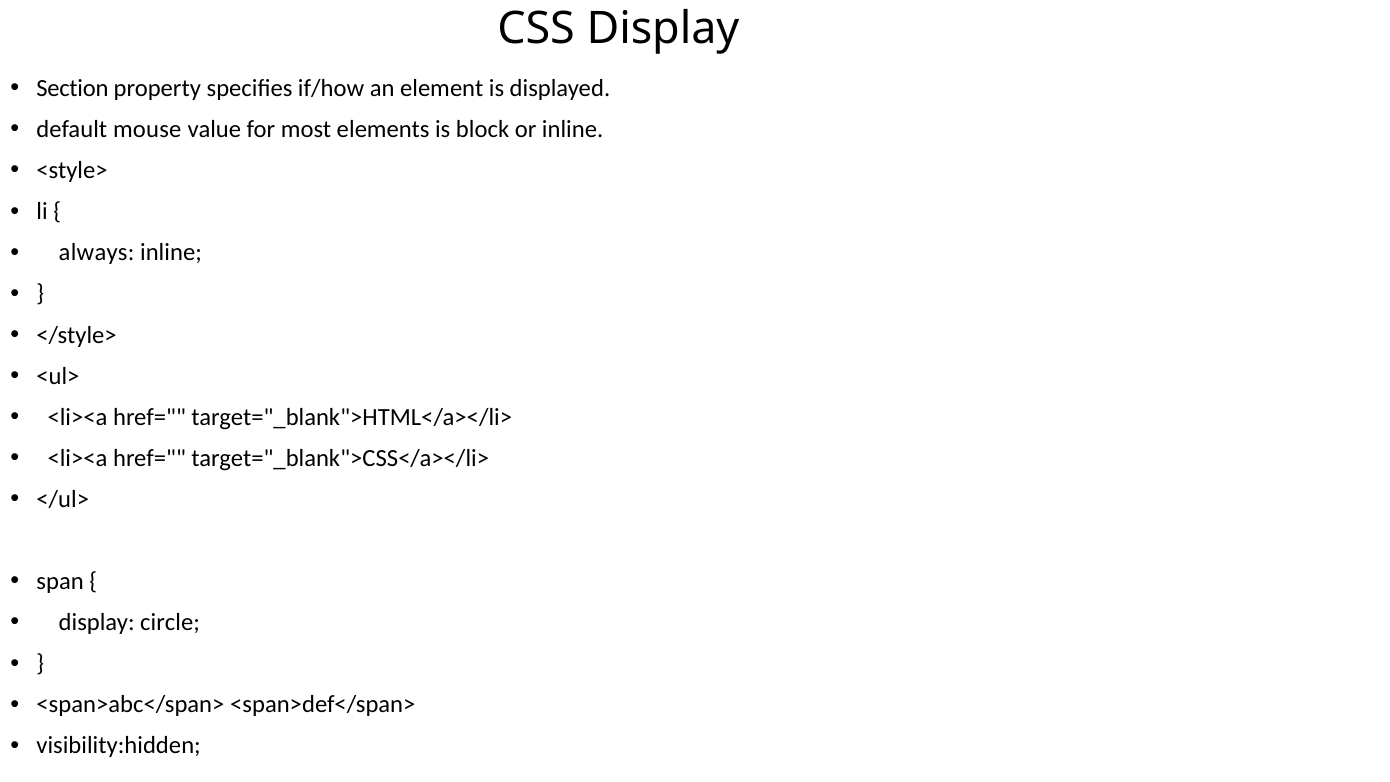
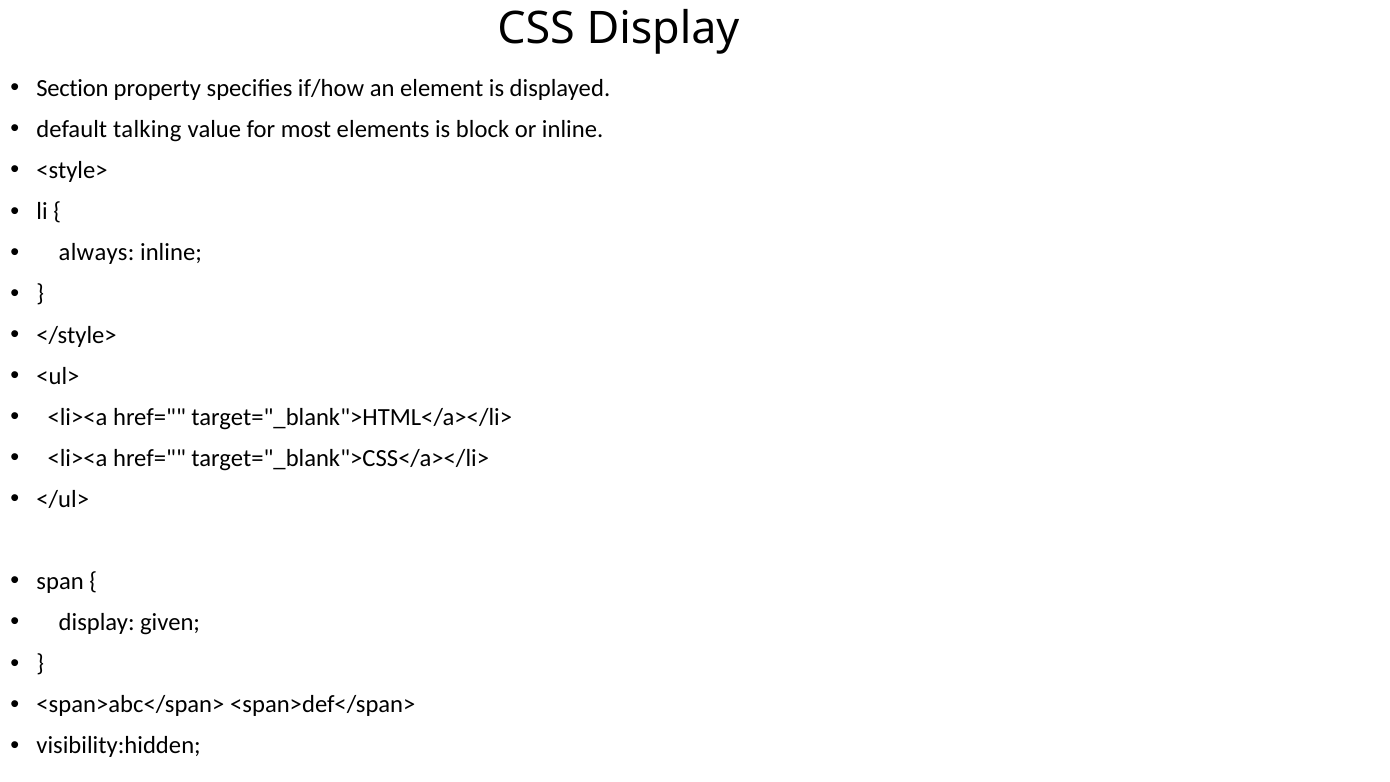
mouse: mouse -> talking
circle: circle -> given
